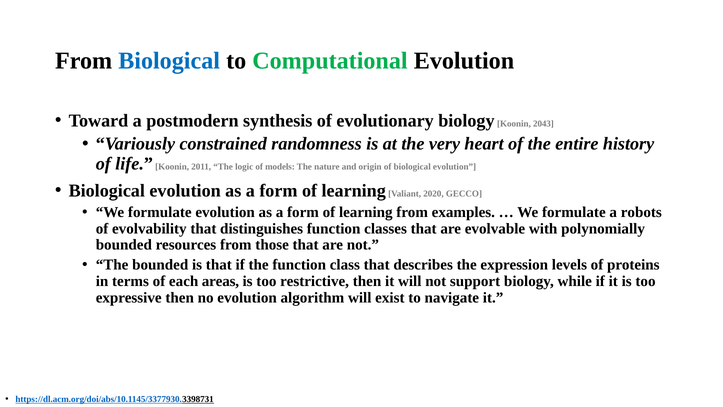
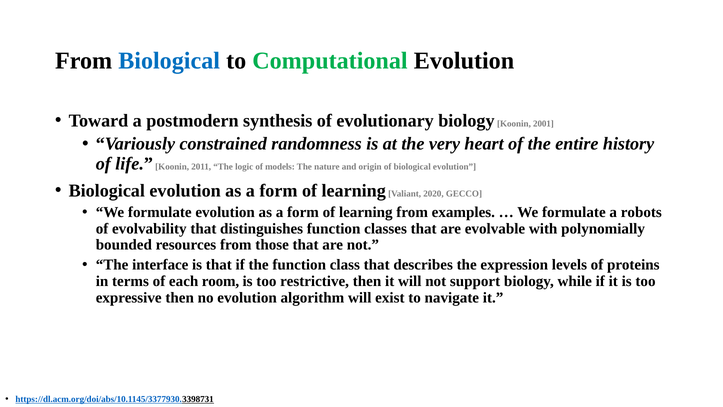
2043: 2043 -> 2001
The bounded: bounded -> interface
areas: areas -> room
